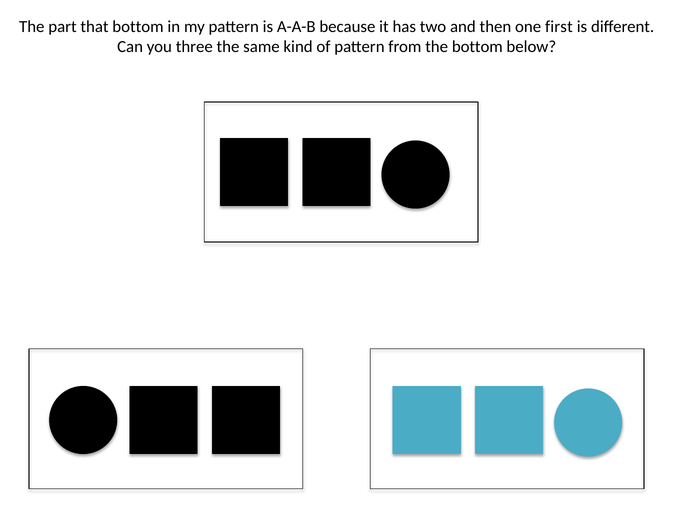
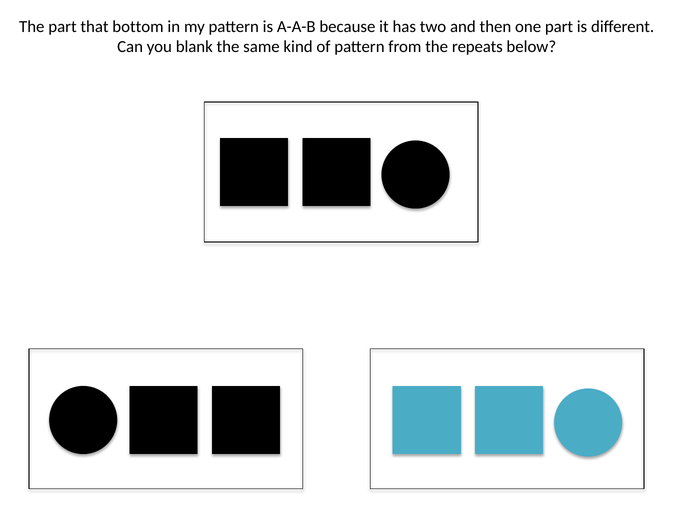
one first: first -> part
three: three -> blank
the bottom: bottom -> repeats
